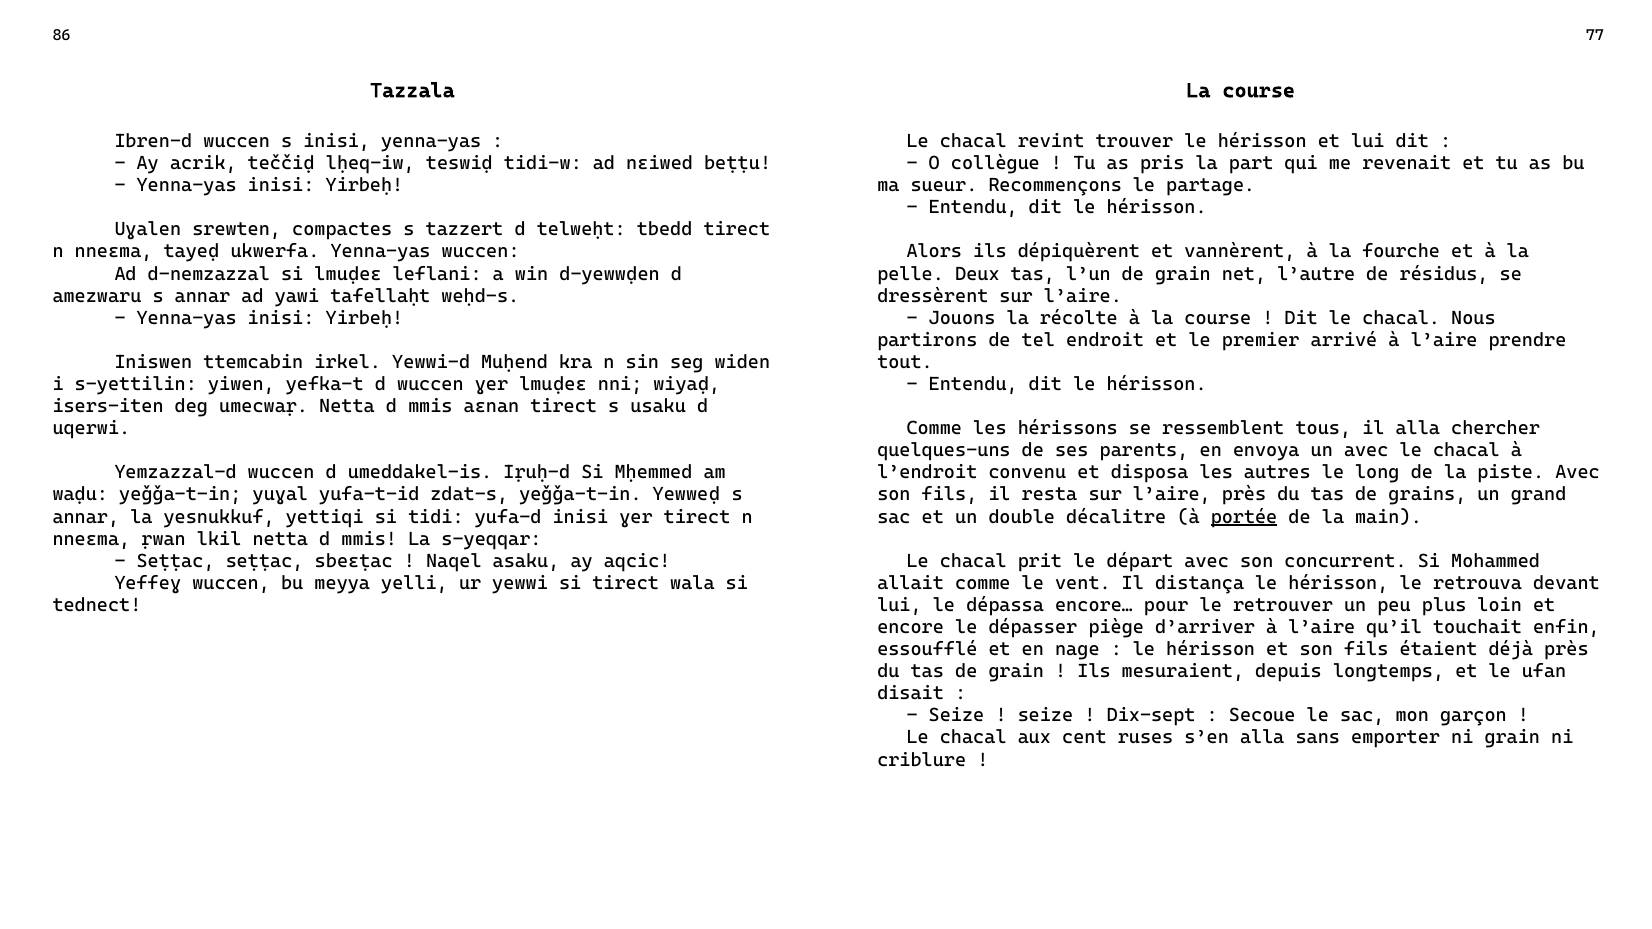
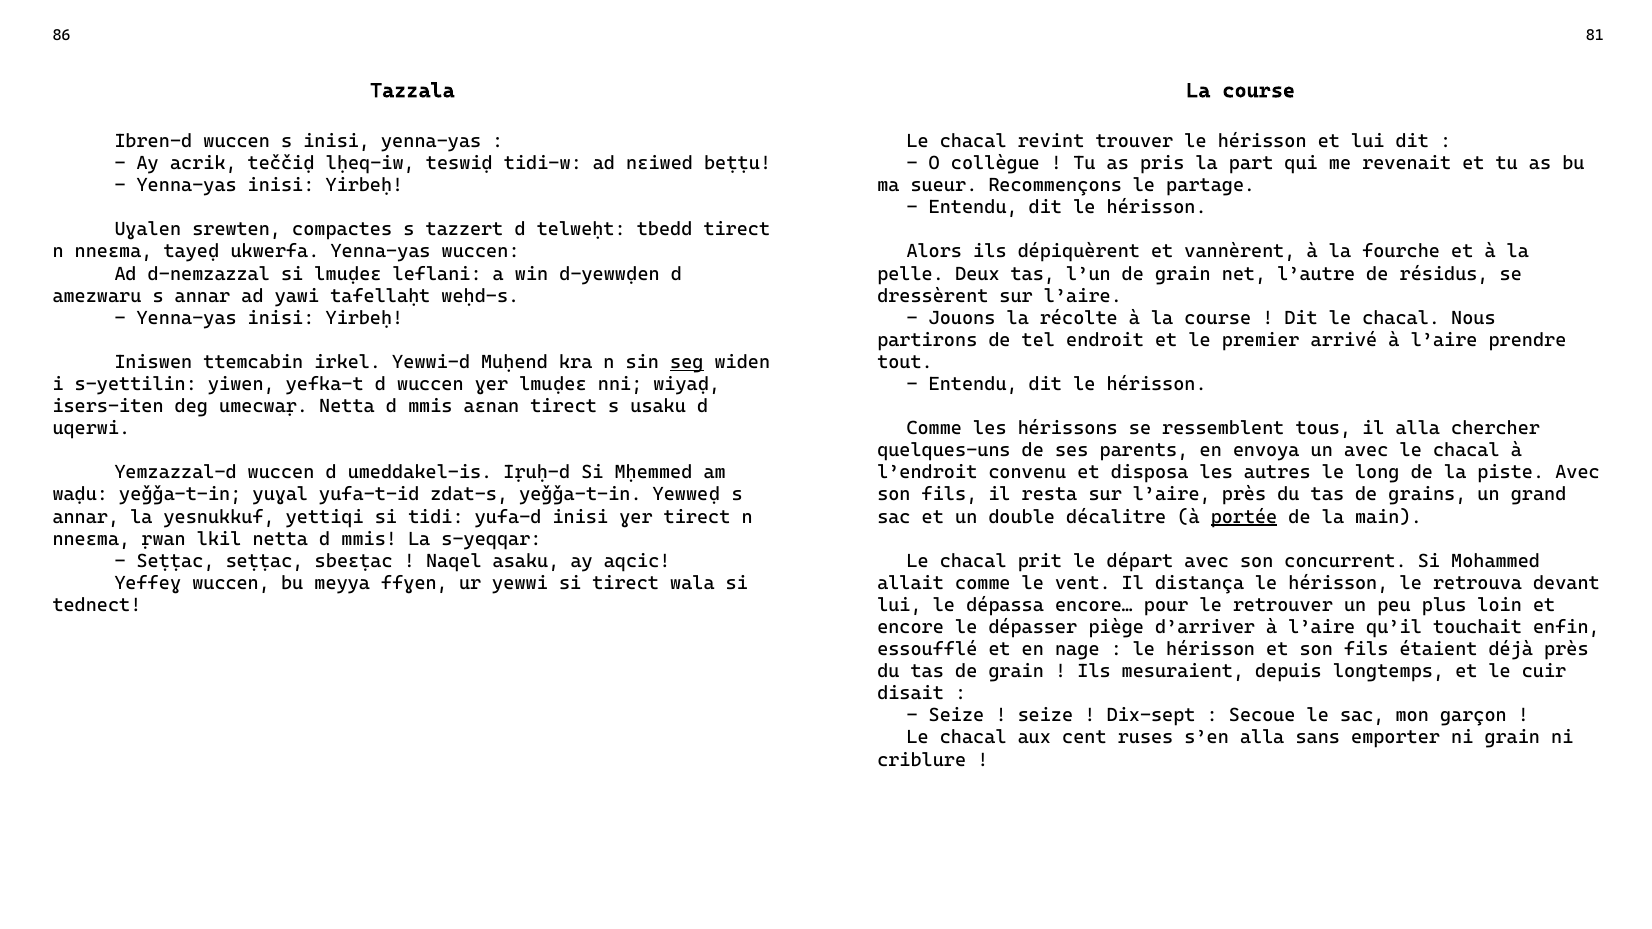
77: 77 -> 81
seg underline: none -> present
yelli: yelli -> ffɣen
ufan: ufan -> cuir
